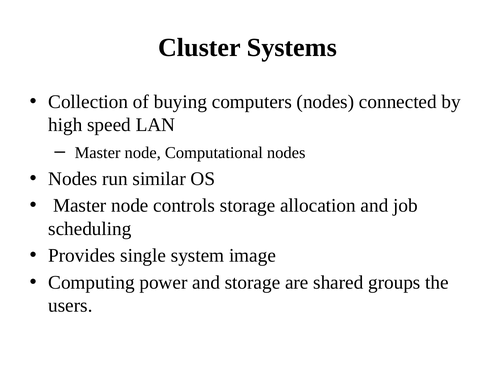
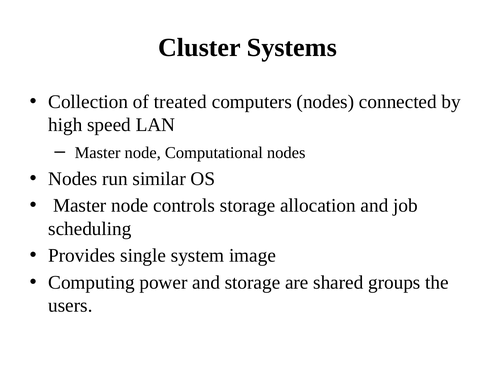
buying: buying -> treated
